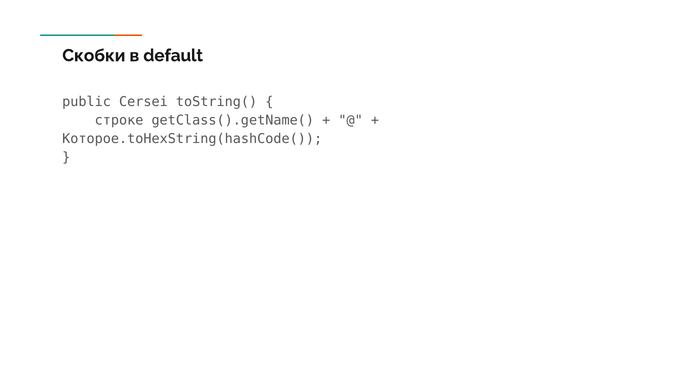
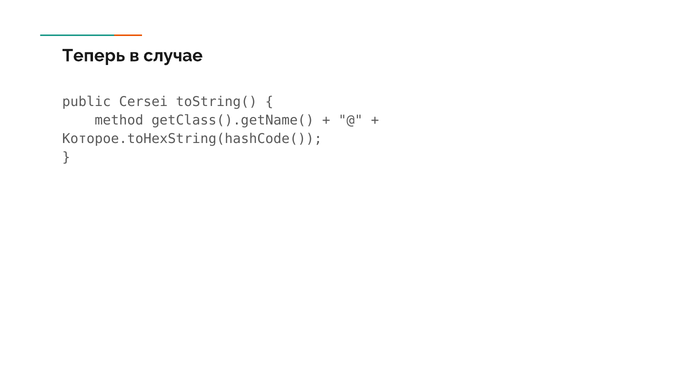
Скобки: Скобки -> Теперь
default: default -> случае
строке: строке -> method
